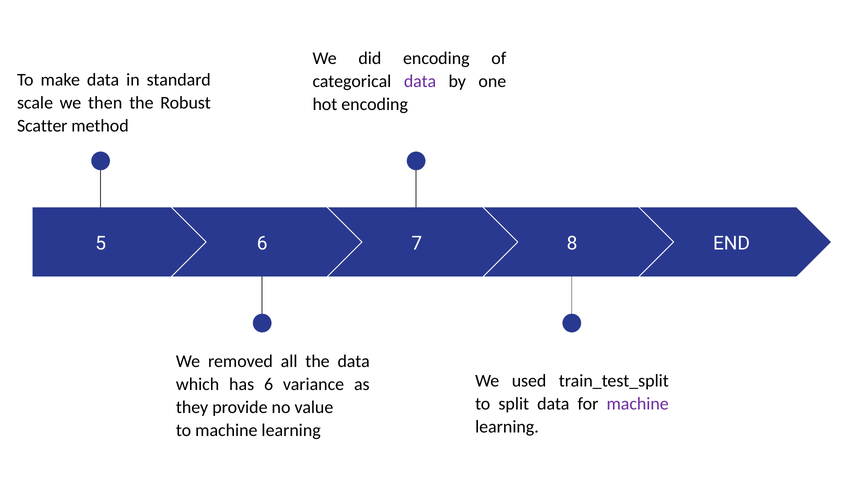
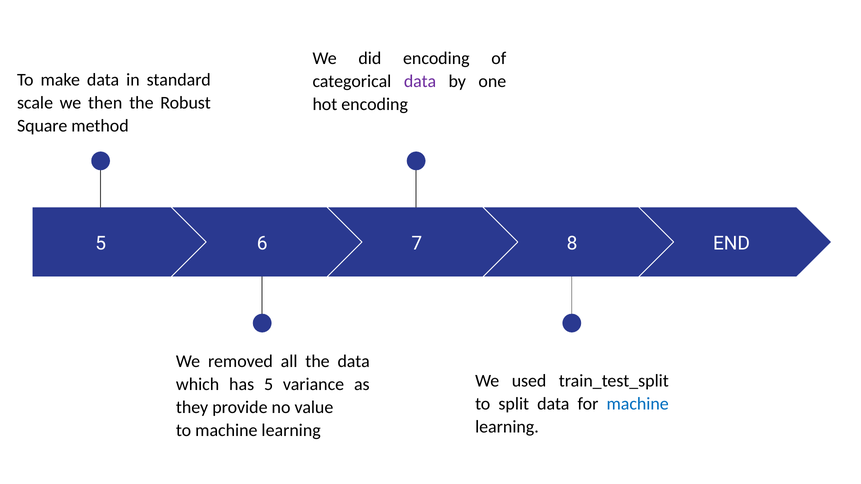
Scatter: Scatter -> Square
has 6: 6 -> 5
machine at (638, 404) colour: purple -> blue
